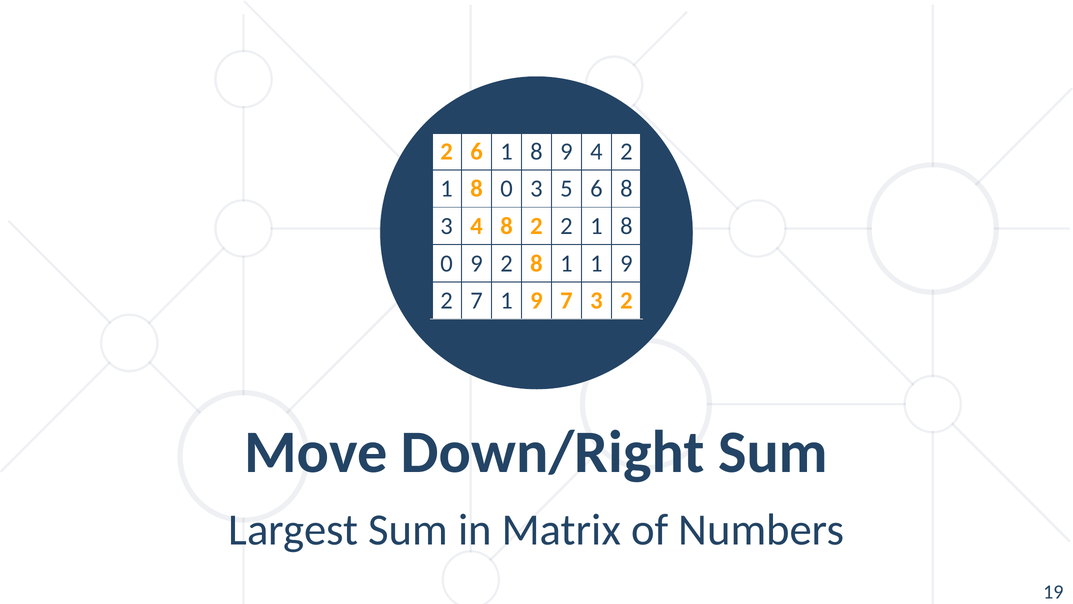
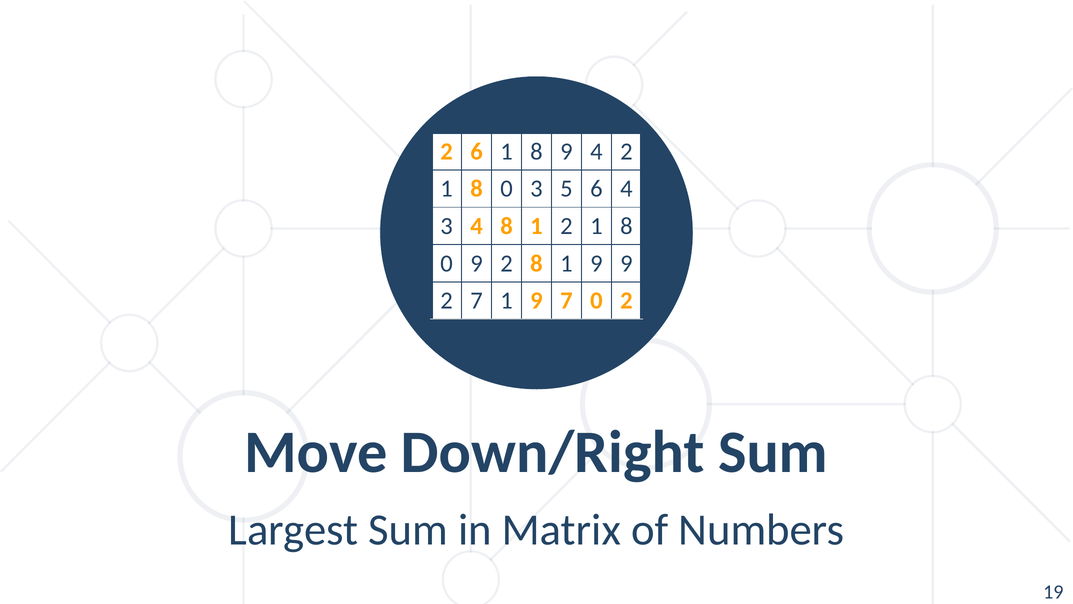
6 8: 8 -> 4
4 8 2: 2 -> 1
8 1 1: 1 -> 9
7 3: 3 -> 0
